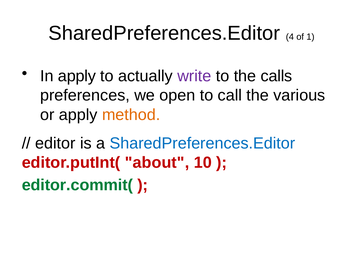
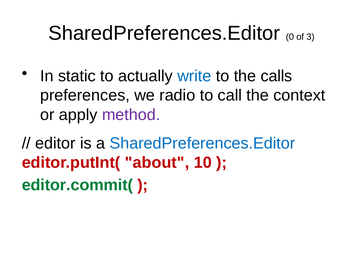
4: 4 -> 0
1: 1 -> 3
In apply: apply -> static
write colour: purple -> blue
open: open -> radio
various: various -> context
method colour: orange -> purple
